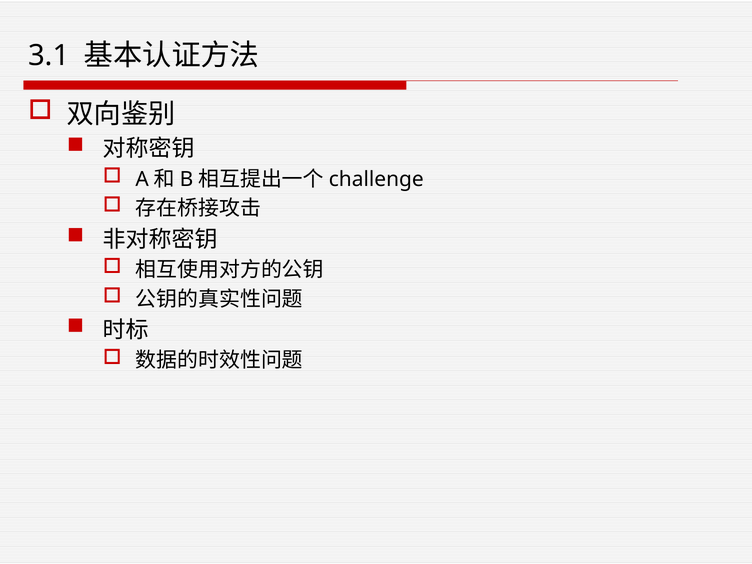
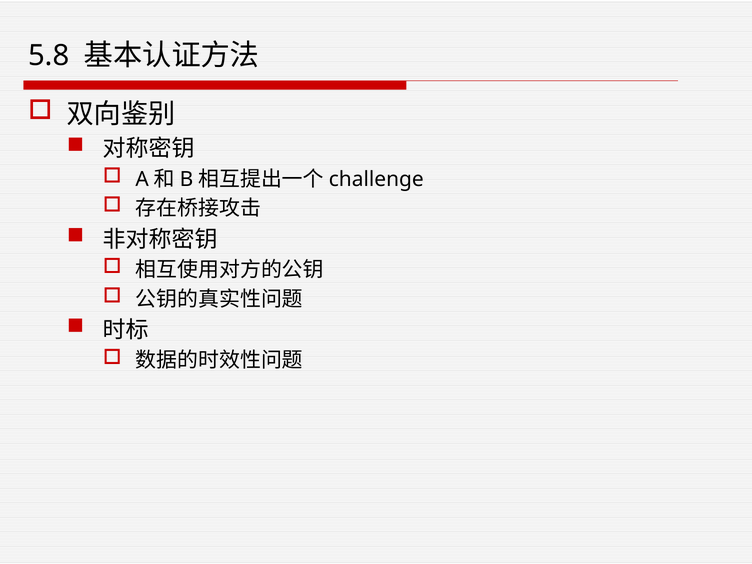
3.1: 3.1 -> 5.8
